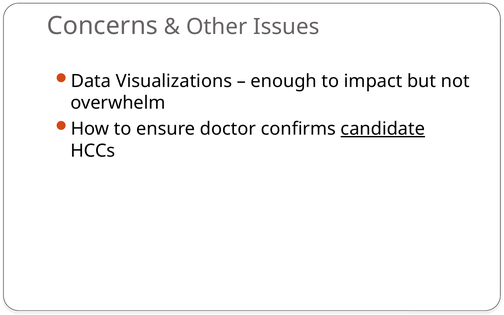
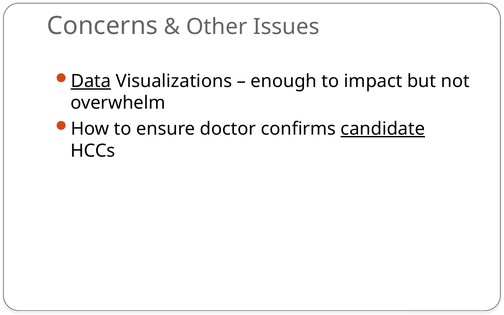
Data underline: none -> present
